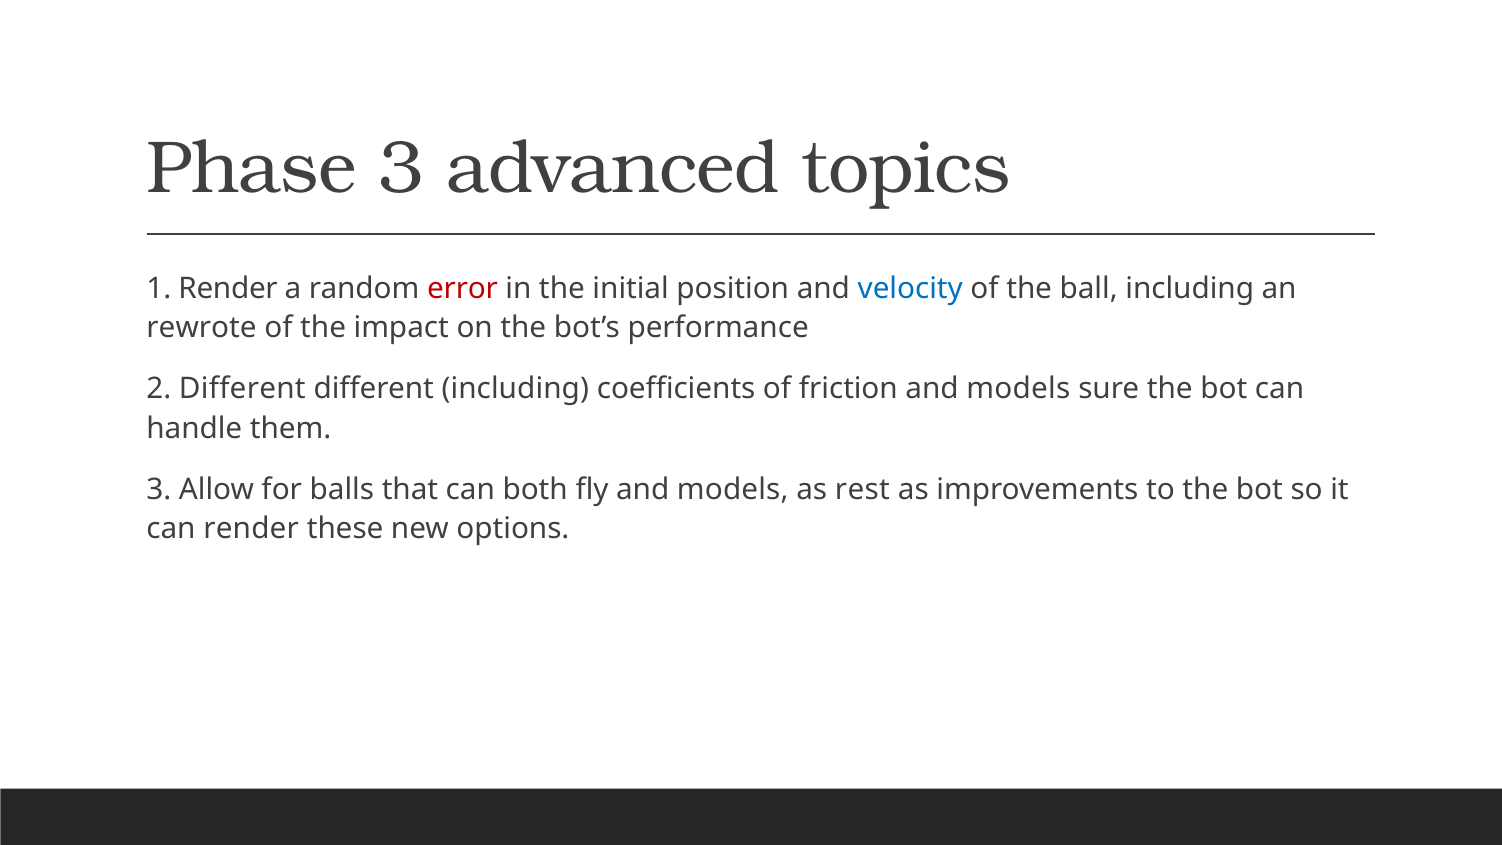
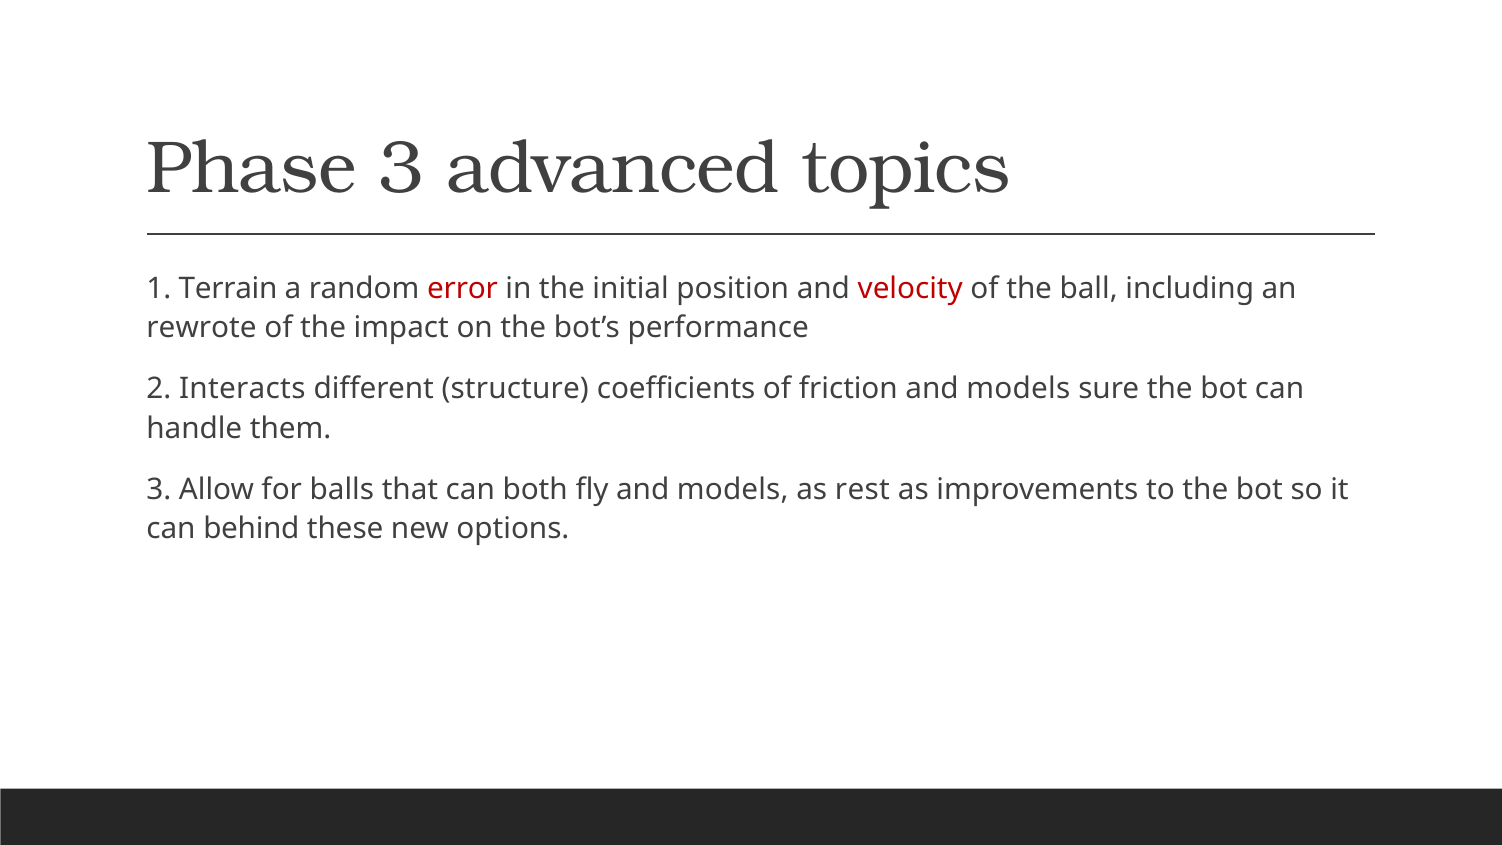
1 Render: Render -> Terrain
velocity colour: blue -> red
2 Different: Different -> Interacts
different including: including -> structure
can render: render -> behind
